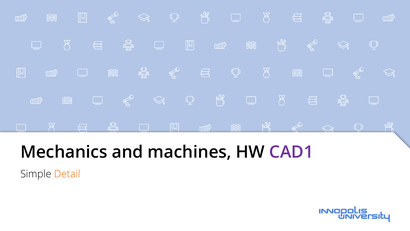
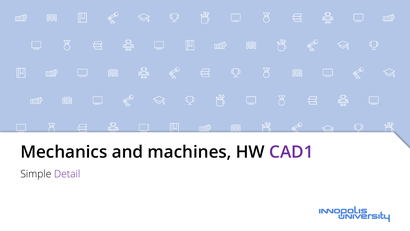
Detail colour: orange -> purple
